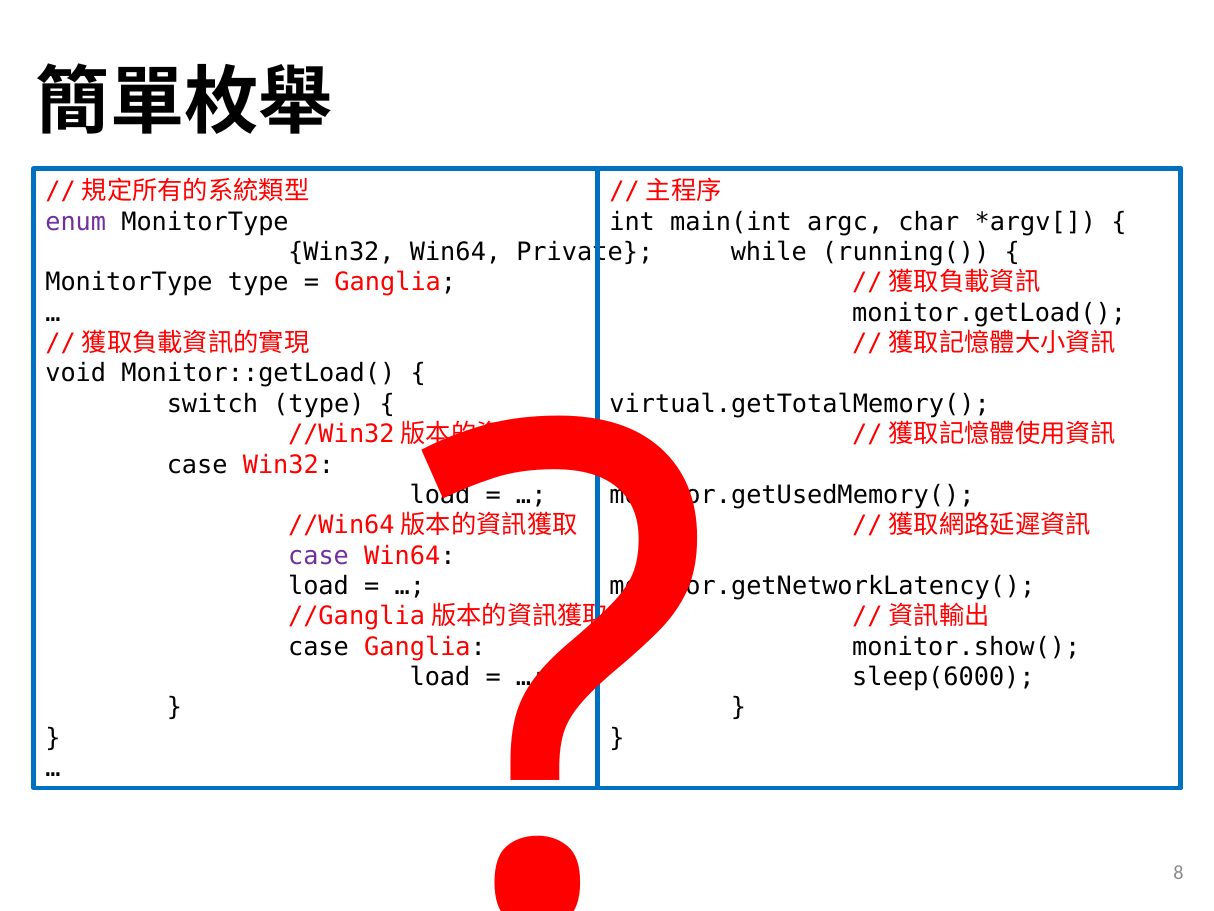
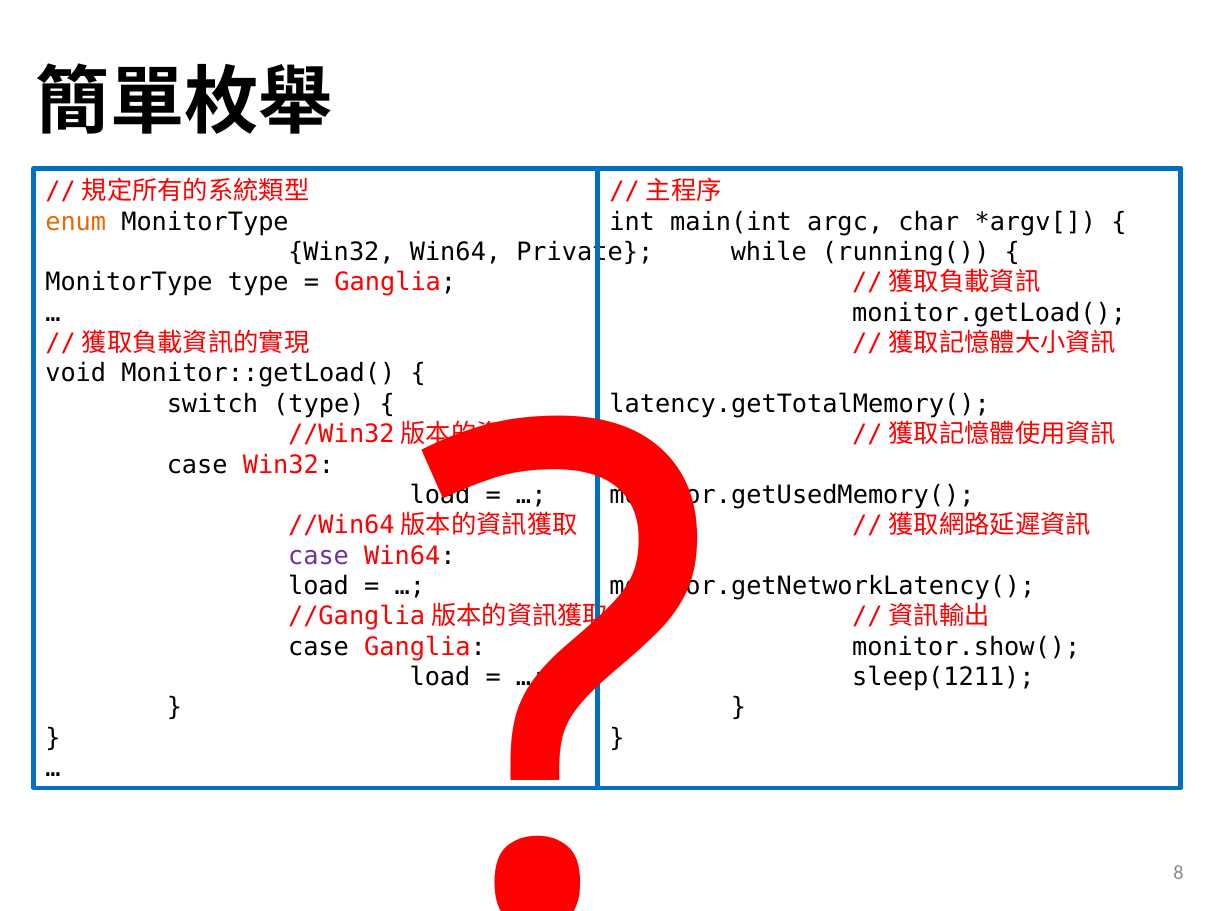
enum colour: purple -> orange
virtual.getTotalMemory(: virtual.getTotalMemory( -> latency.getTotalMemory(
sleep(6000: sleep(6000 -> sleep(1211
